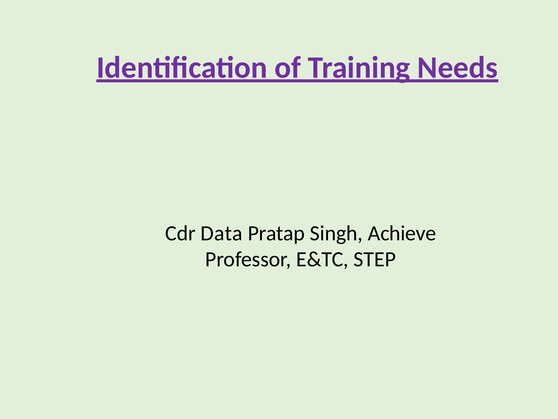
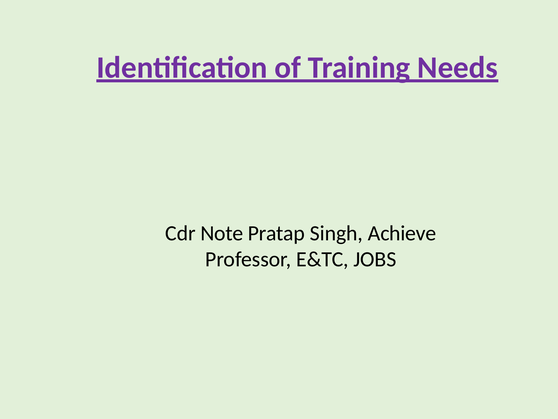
Data: Data -> Note
STEP: STEP -> JOBS
